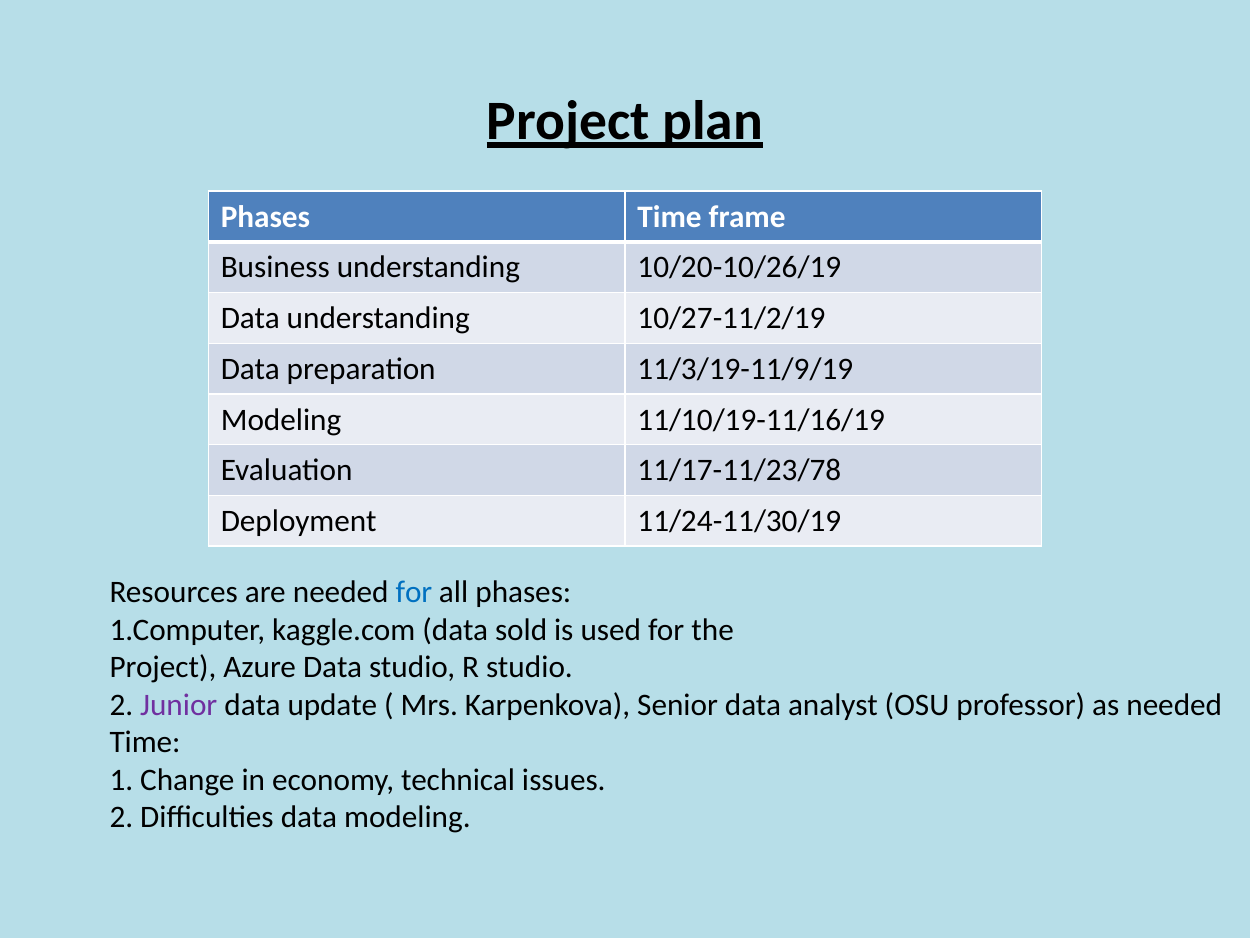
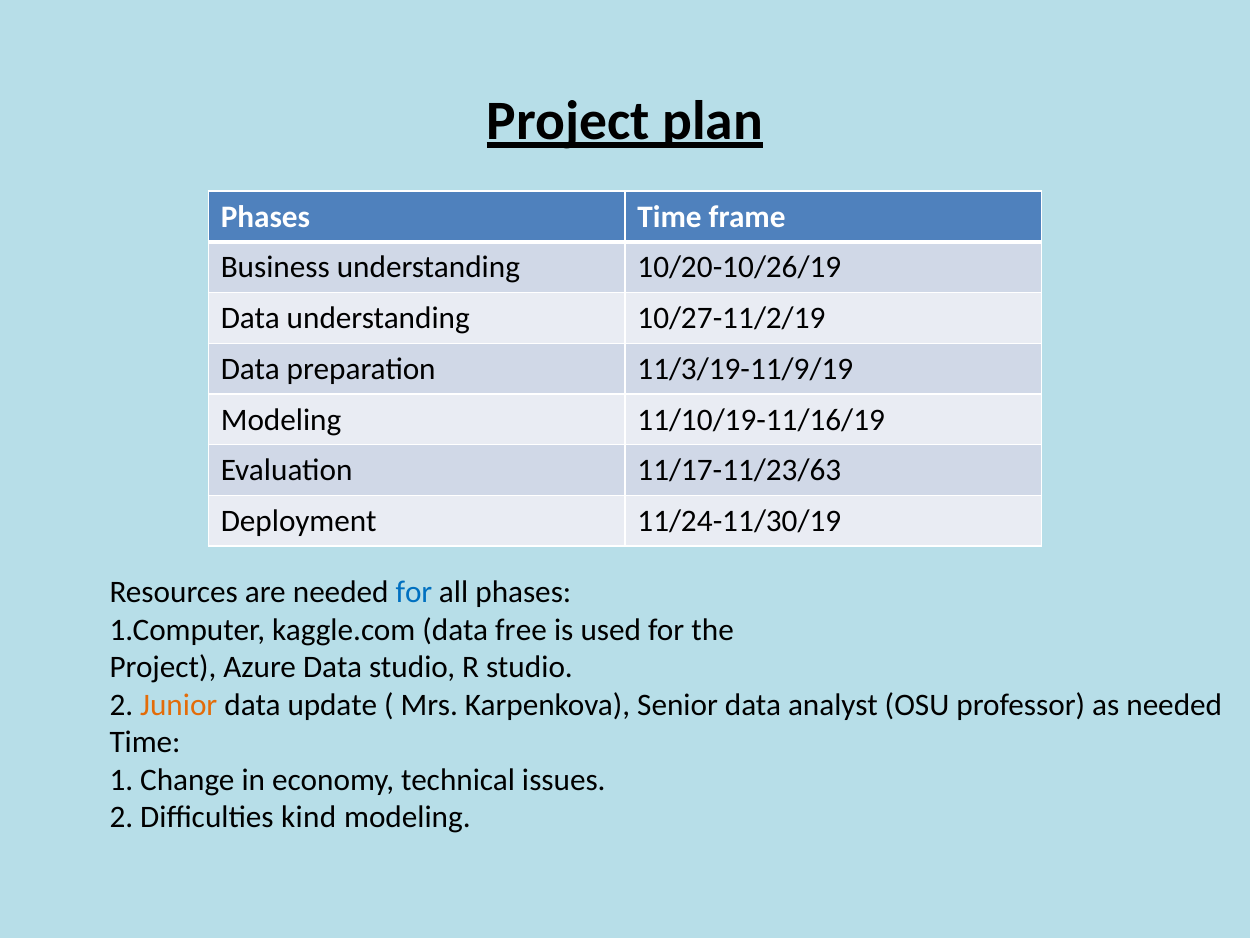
11/17-11/23/78: 11/17-11/23/78 -> 11/17-11/23/63
sold: sold -> free
Junior colour: purple -> orange
Difficulties data: data -> kind
